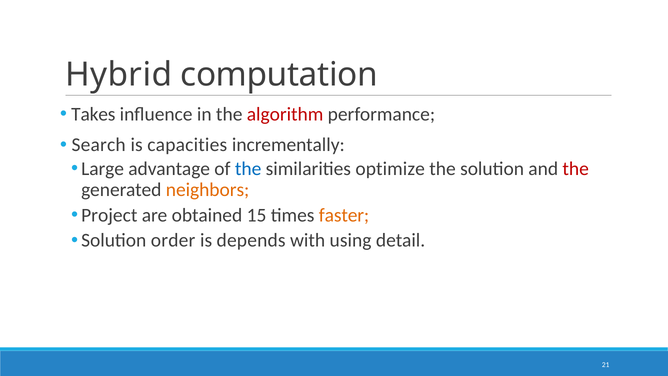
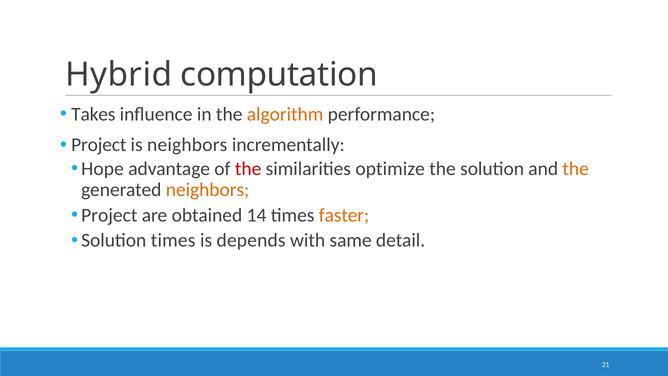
algorithm colour: red -> orange
Search at (99, 145): Search -> Project
is capacities: capacities -> neighbors
Large: Large -> Hope
the at (248, 169) colour: blue -> red
the at (576, 169) colour: red -> orange
15: 15 -> 14
Solution order: order -> times
using: using -> same
